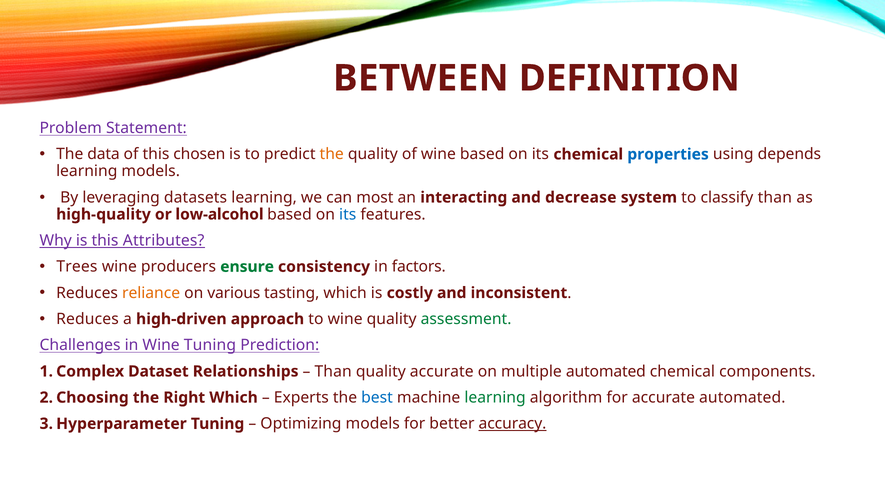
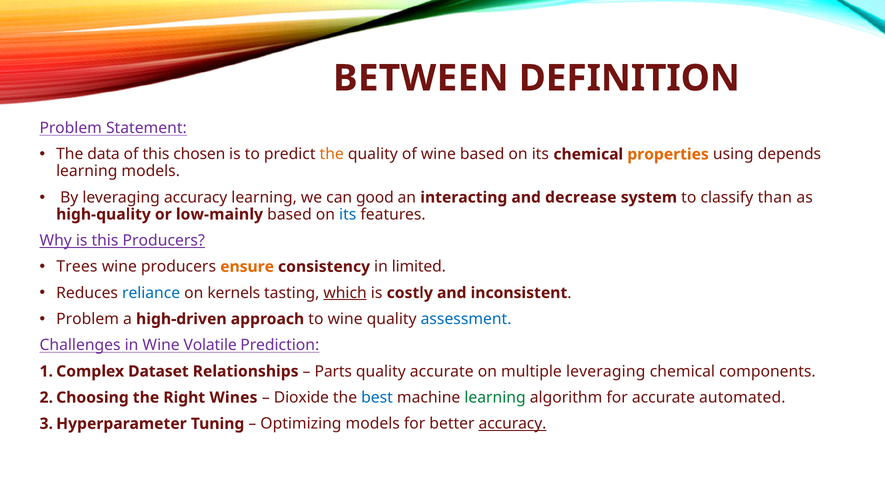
properties colour: blue -> orange
leveraging datasets: datasets -> accuracy
most: most -> good
low-alcohol: low-alcohol -> low-mainly
this Attributes: Attributes -> Producers
ensure colour: green -> orange
factors: factors -> limited
reliance colour: orange -> blue
various: various -> kernels
which at (345, 293) underline: none -> present
Reduces at (87, 319): Reduces -> Problem
assessment colour: green -> blue
Wine Tuning: Tuning -> Volatile
Than at (333, 371): Than -> Parts
multiple automated: automated -> leveraging
Right Which: Which -> Wines
Experts: Experts -> Dioxide
